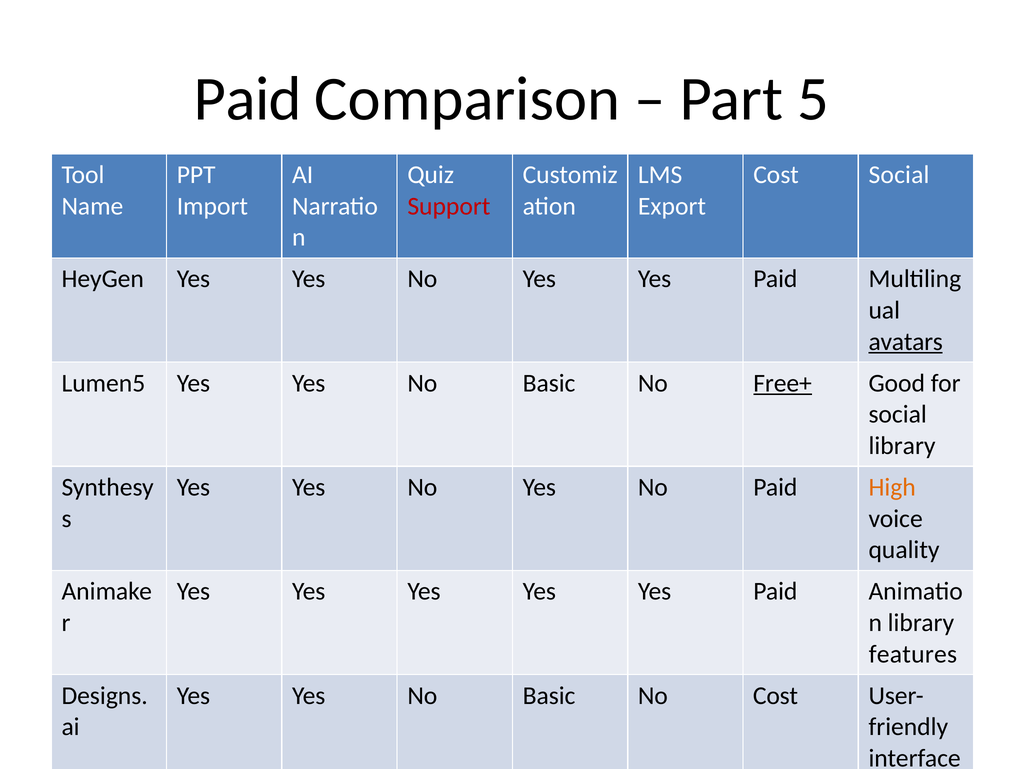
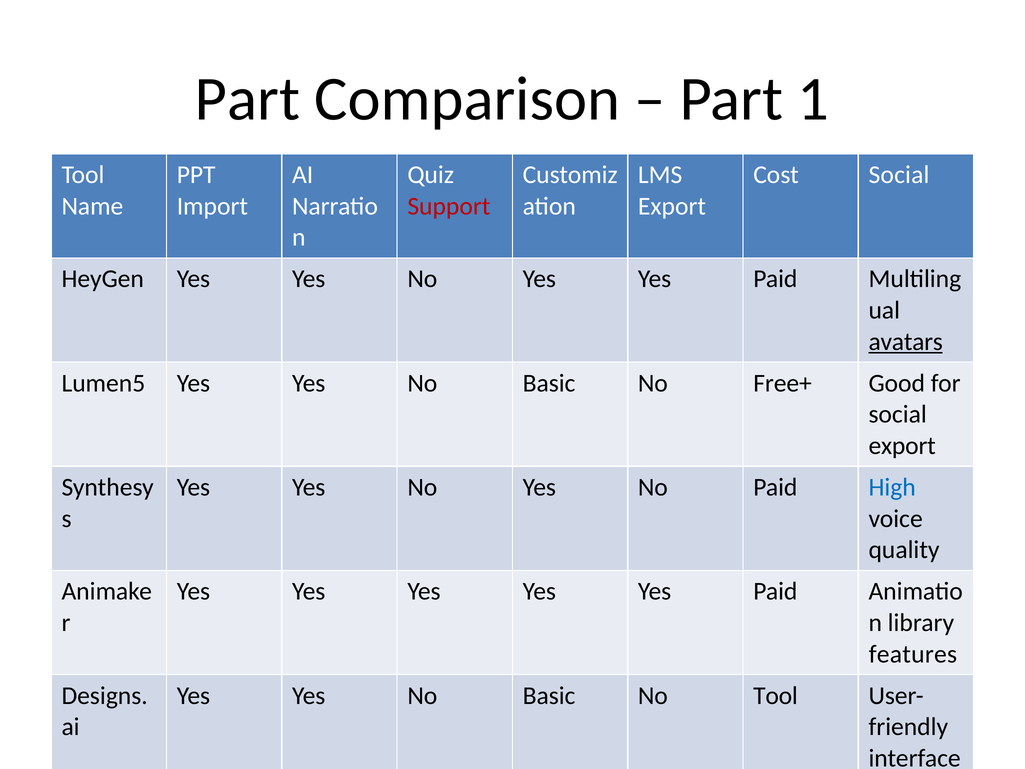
Paid at (248, 99): Paid -> Part
5: 5 -> 1
Free+ underline: present -> none
library at (902, 446): library -> export
High colour: orange -> blue
No Cost: Cost -> Tool
